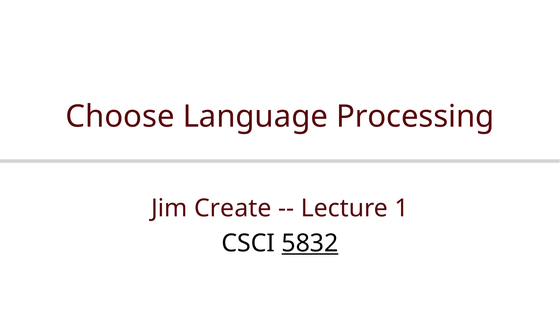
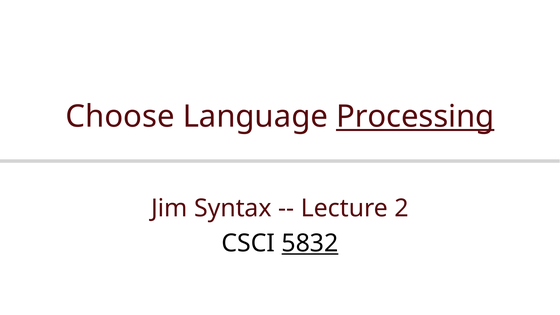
Processing underline: none -> present
Create: Create -> Syntax
1: 1 -> 2
